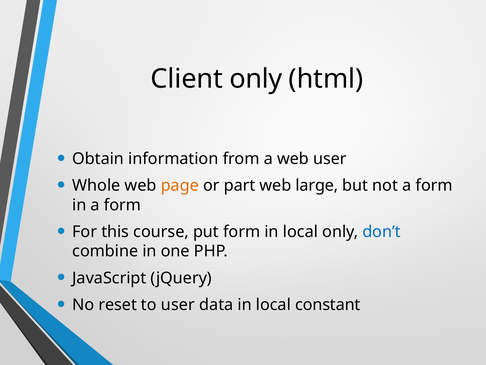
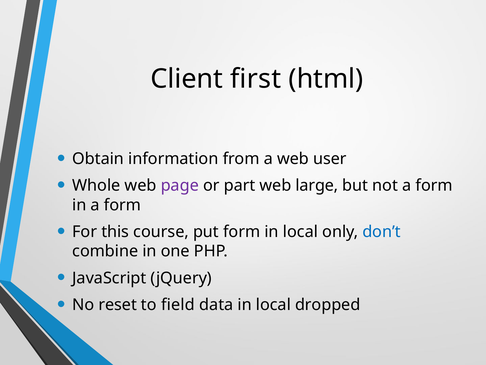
Client only: only -> first
page colour: orange -> purple
to user: user -> field
constant: constant -> dropped
